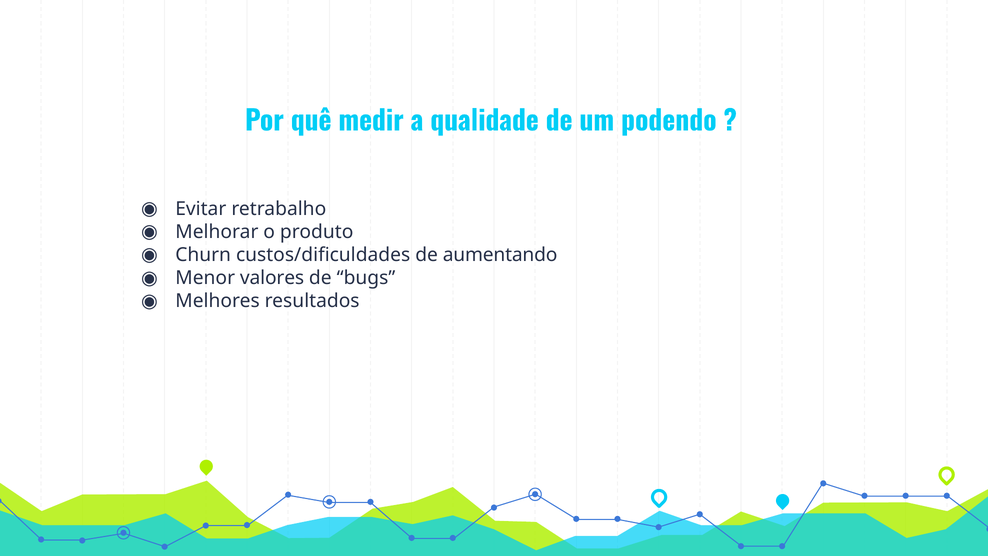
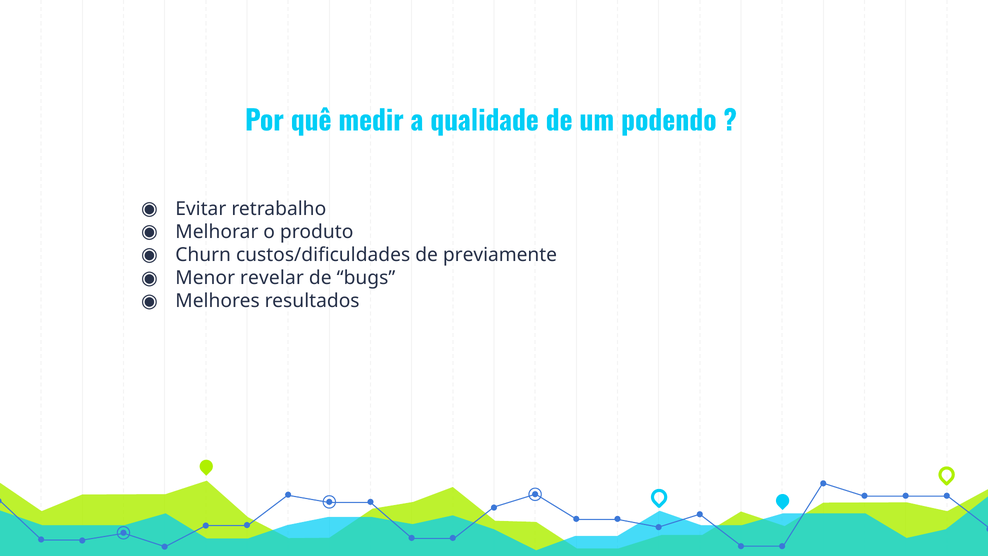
aumentando: aumentando -> previamente
valores: valores -> revelar
